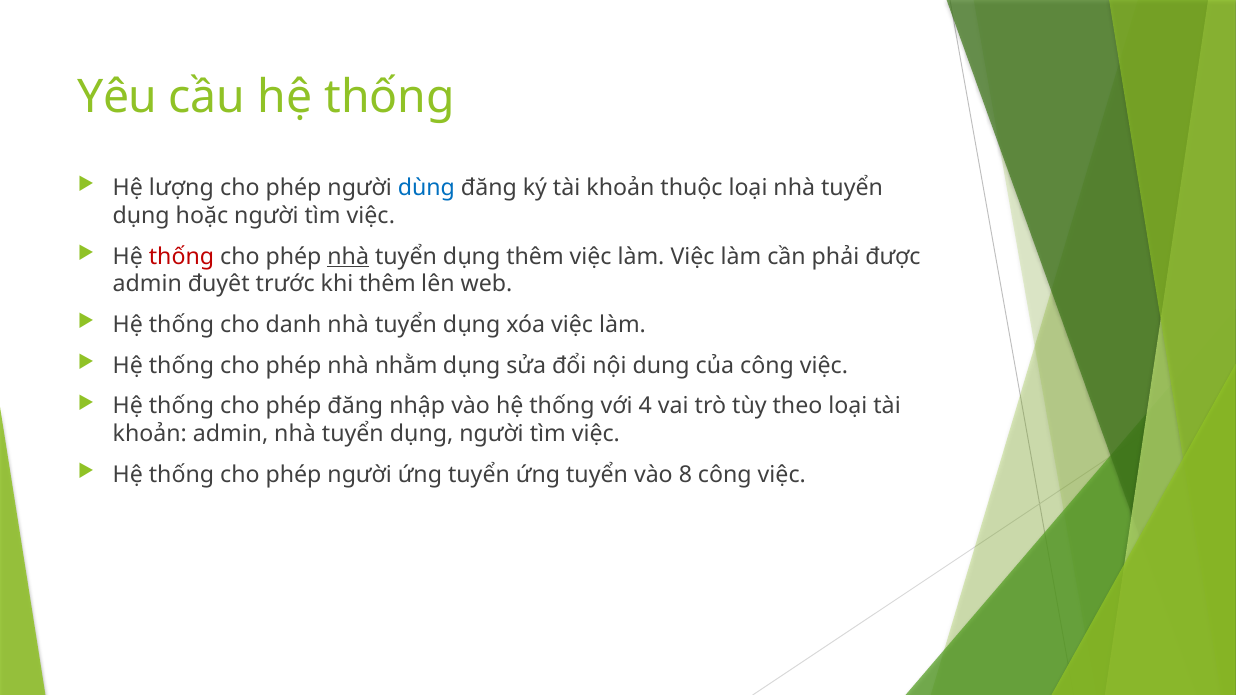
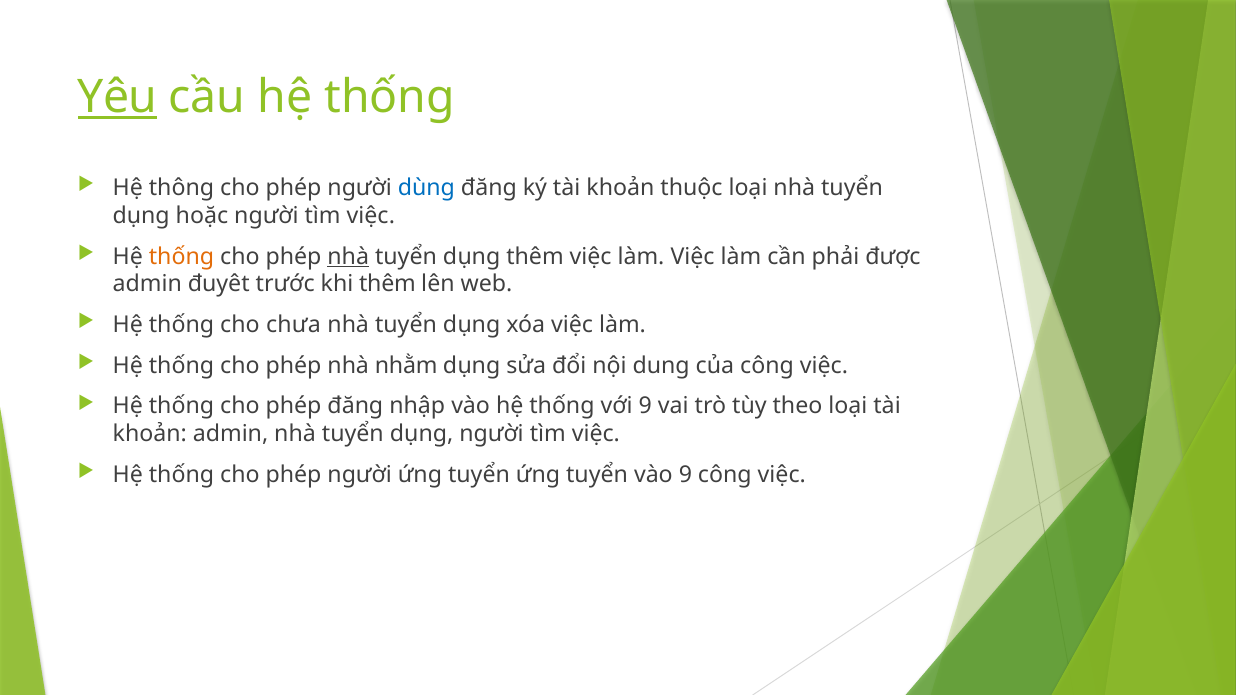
Yêu underline: none -> present
lượng: lượng -> thông
thống at (182, 257) colour: red -> orange
danh: danh -> chưa
với 4: 4 -> 9
vào 8: 8 -> 9
